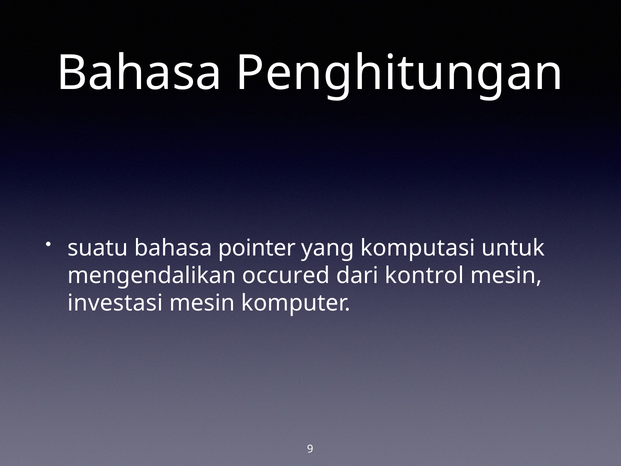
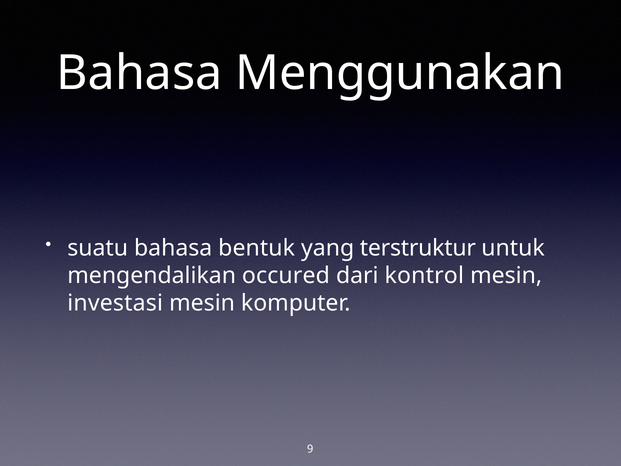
Penghitungan: Penghitungan -> Menggunakan
pointer: pointer -> bentuk
komputasi: komputasi -> terstruktur
